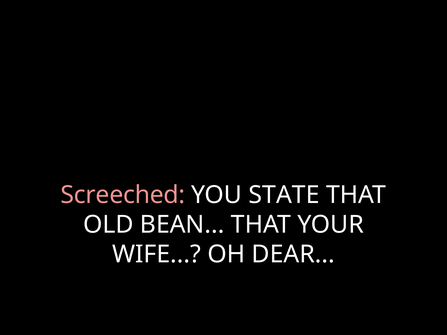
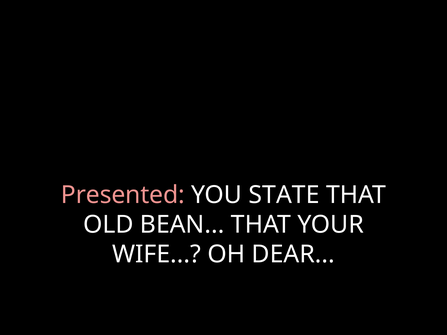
Screeched: Screeched -> Presented
